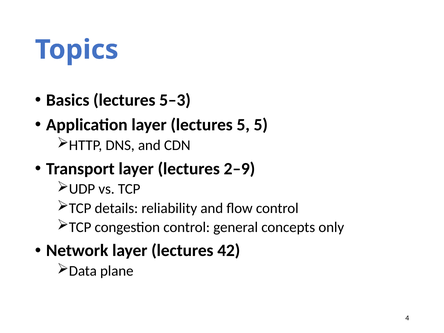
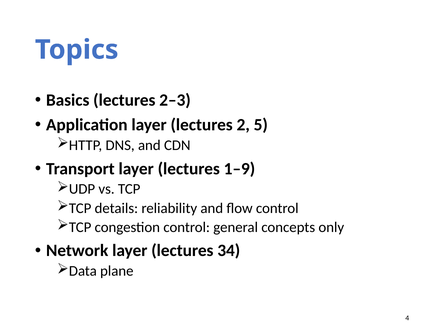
5–3: 5–3 -> 2–3
lectures 5: 5 -> 2
2–9: 2–9 -> 1–9
42: 42 -> 34
